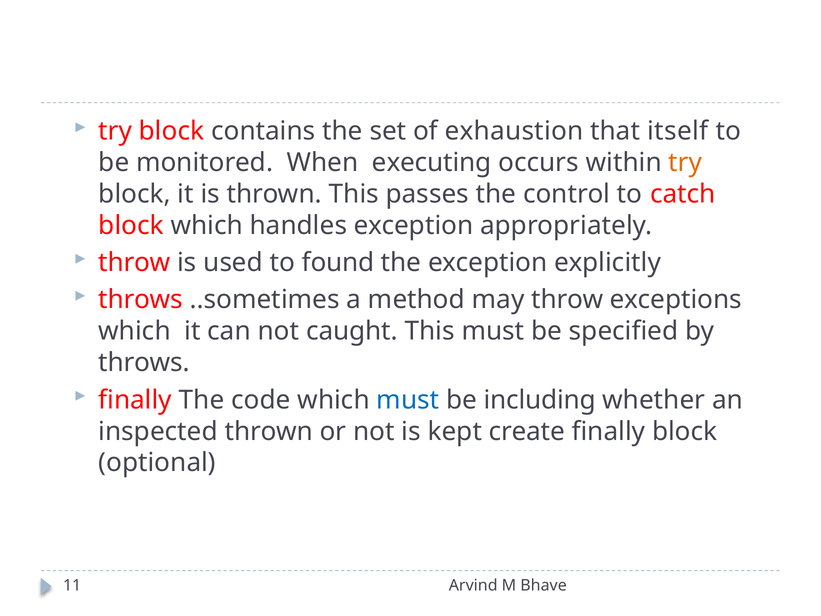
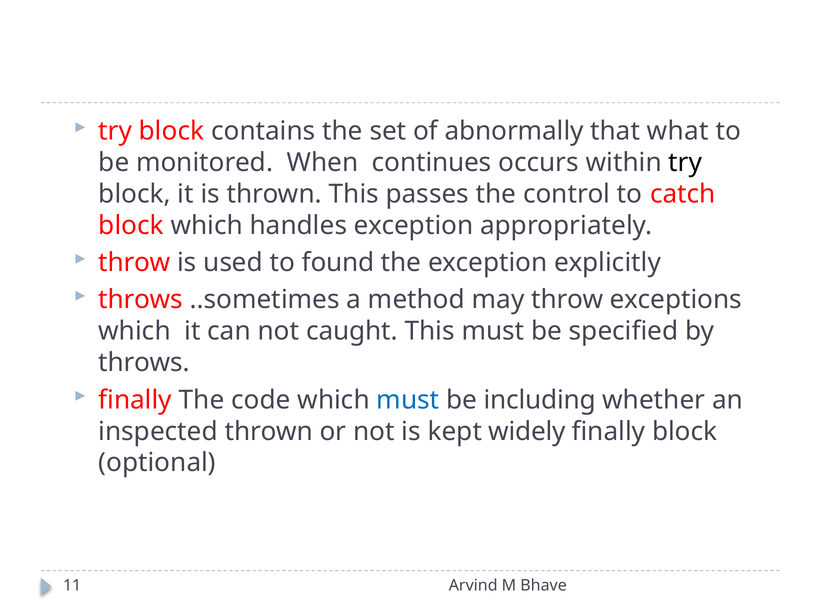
exhaustion: exhaustion -> abnormally
itself: itself -> what
executing: executing -> continues
try at (685, 163) colour: orange -> black
create: create -> widely
